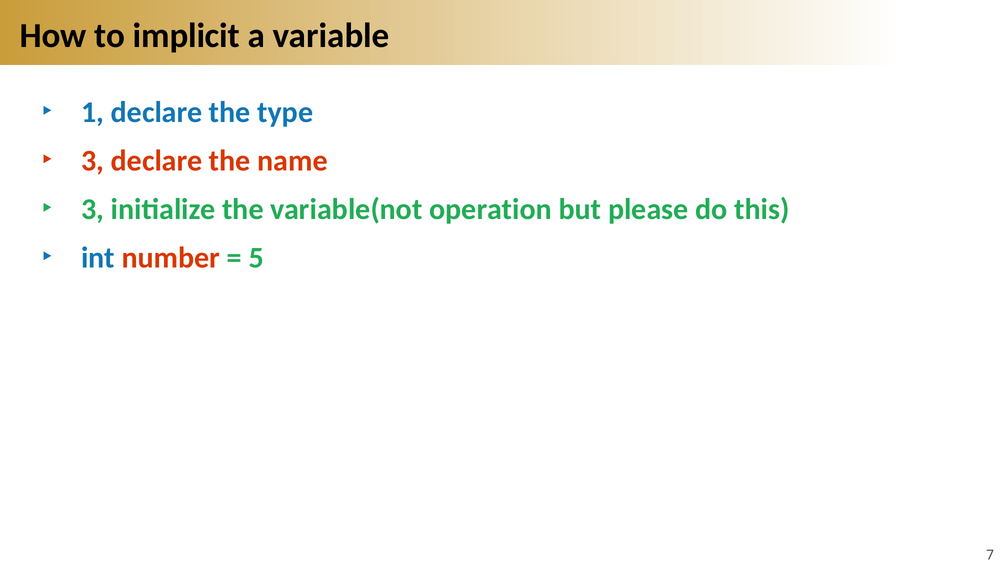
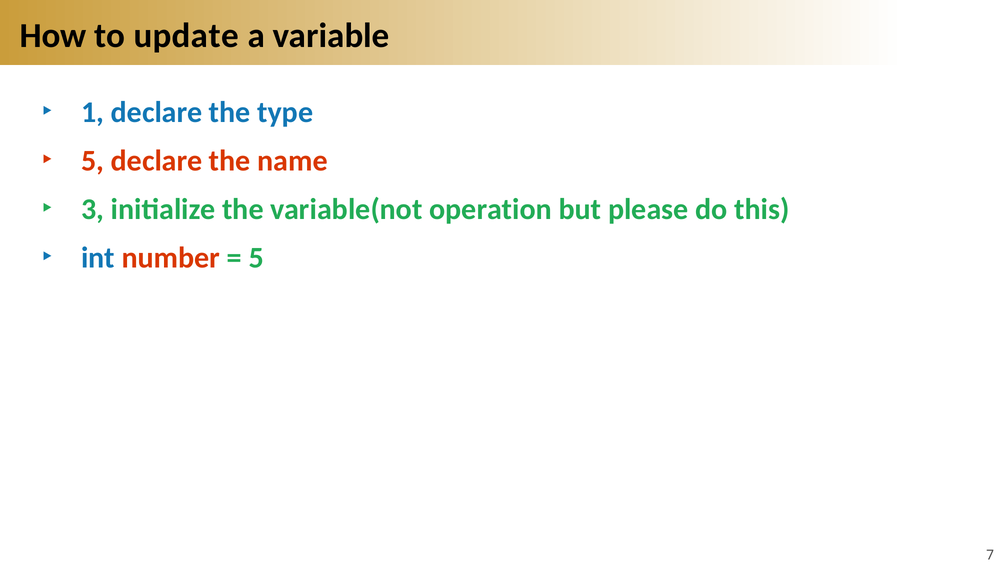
implicit: implicit -> update
3 at (93, 161): 3 -> 5
